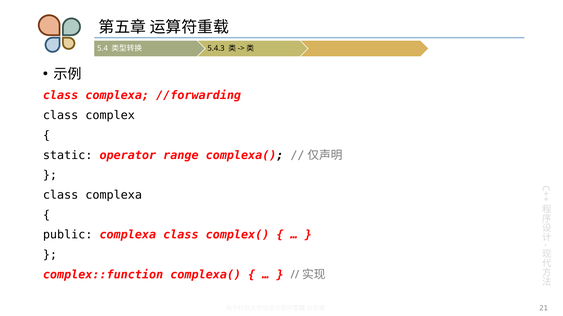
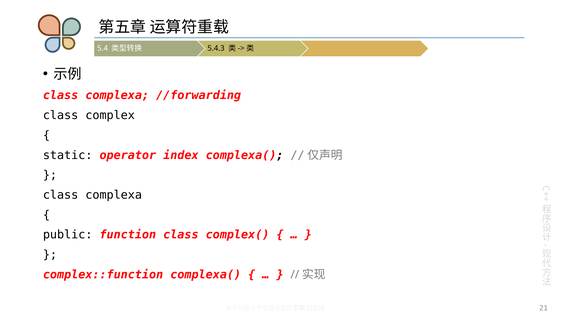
range: range -> index
public complexa: complexa -> function
